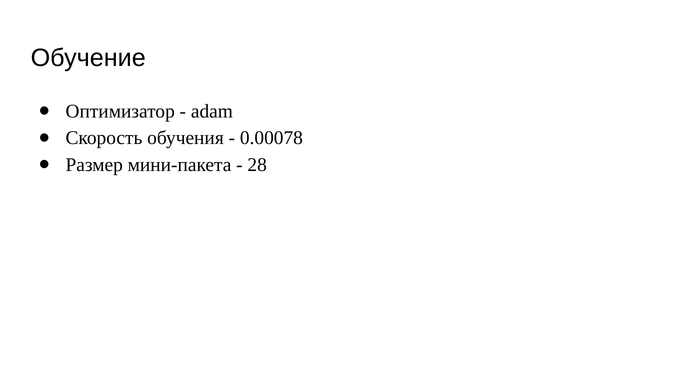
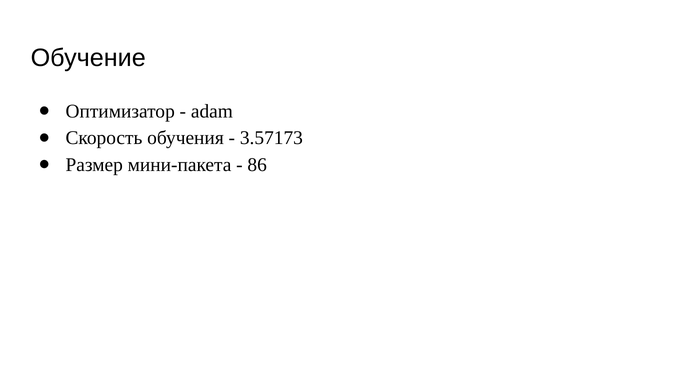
0.00078: 0.00078 -> 3.57173
28: 28 -> 86
